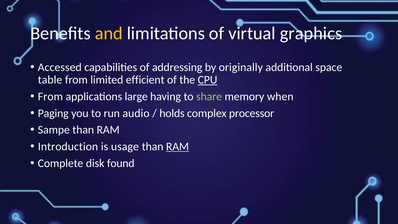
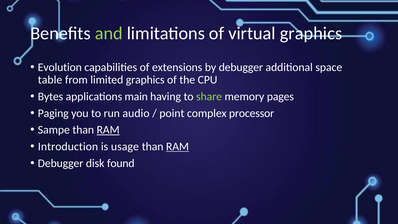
and colour: yellow -> light green
Accessed: Accessed -> Evolution
addressing: addressing -> extensions
by originally: originally -> debugger
limited efficient: efficient -> graphics
CPU underline: present -> none
From at (50, 96): From -> Bytes
large: large -> main
when: when -> pages
holds: holds -> point
RAM at (108, 130) underline: none -> present
Complete at (61, 163): Complete -> Debugger
